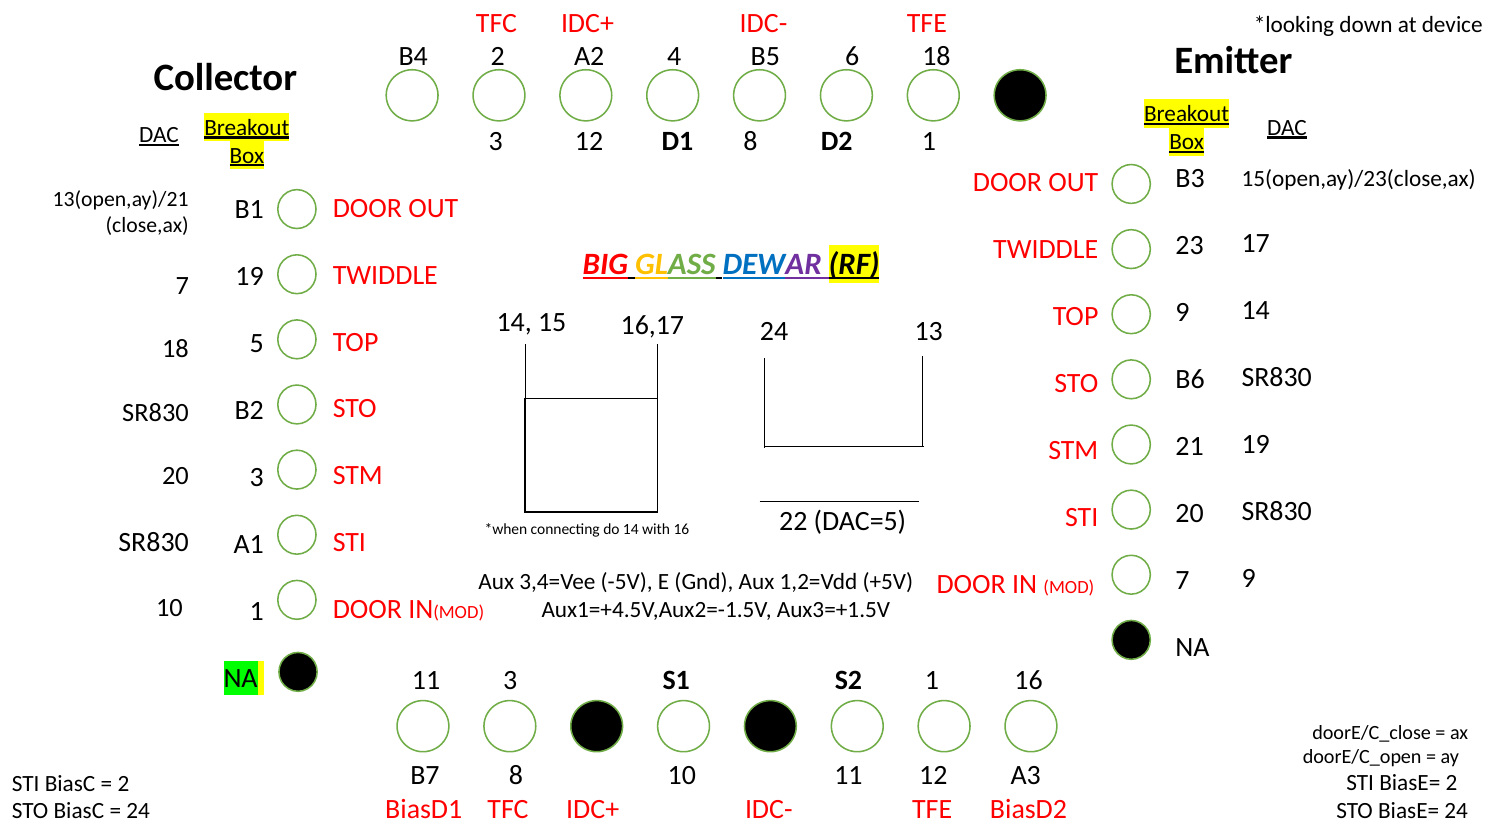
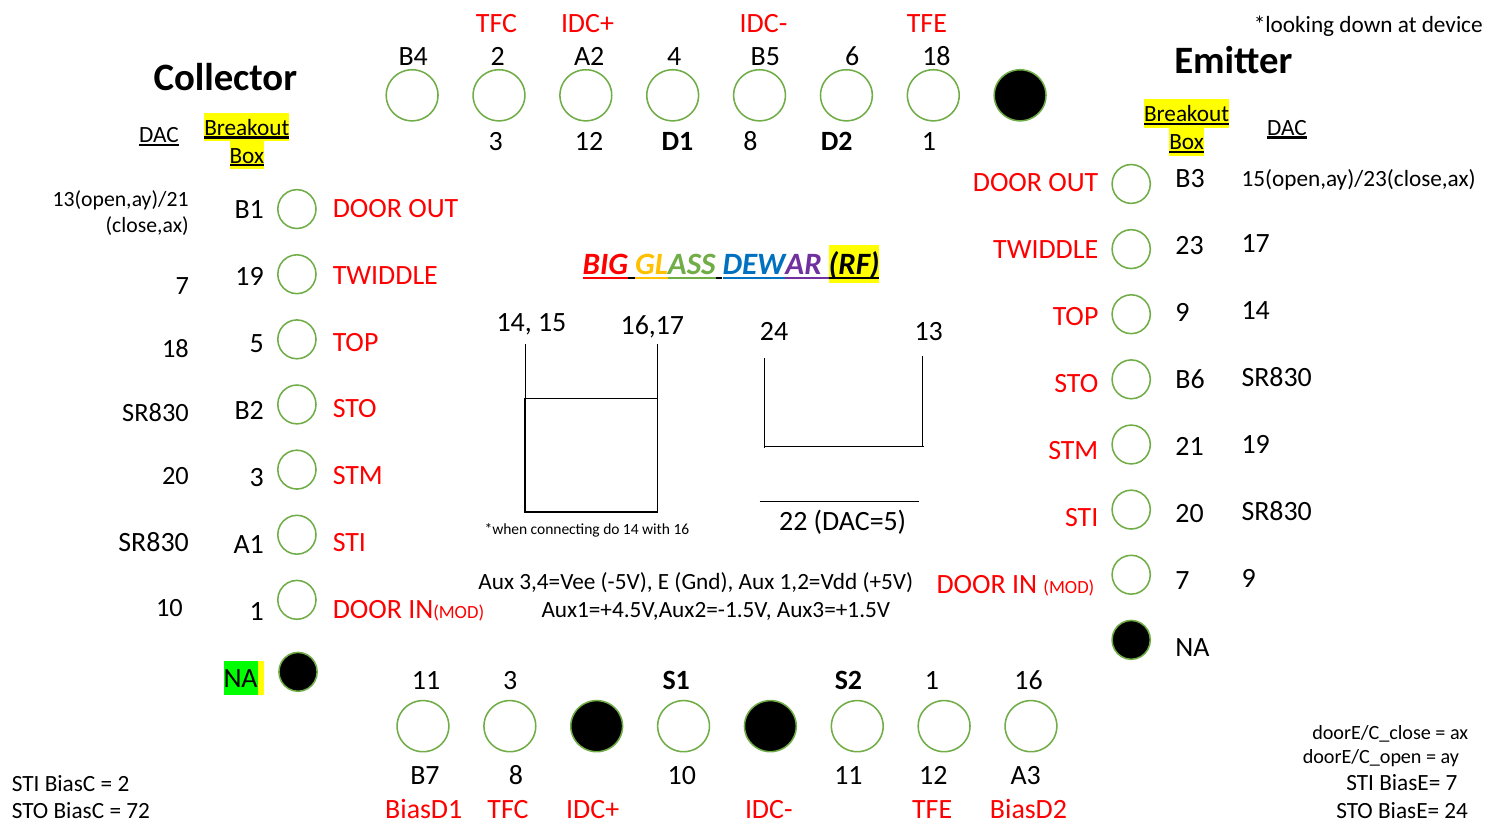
BiasE= 2: 2 -> 7
24 at (138, 812): 24 -> 72
